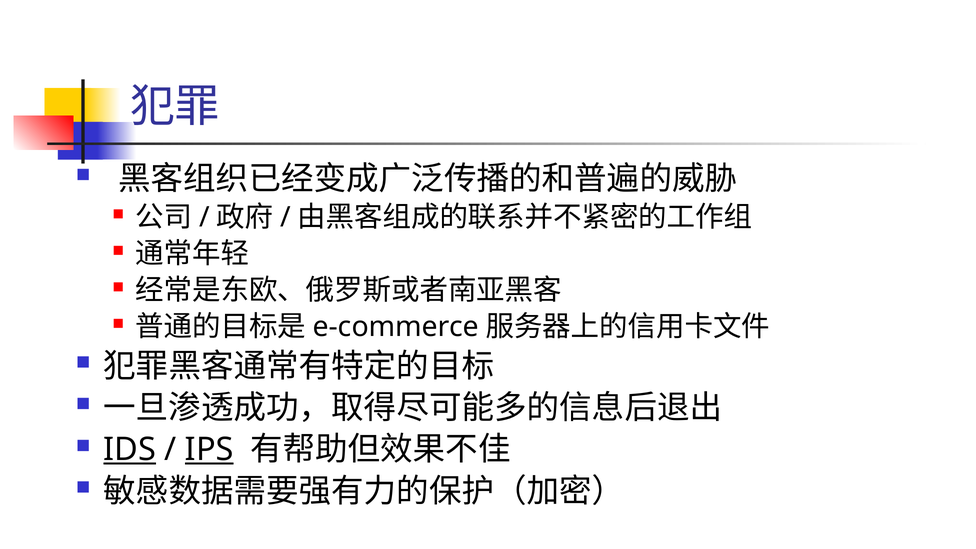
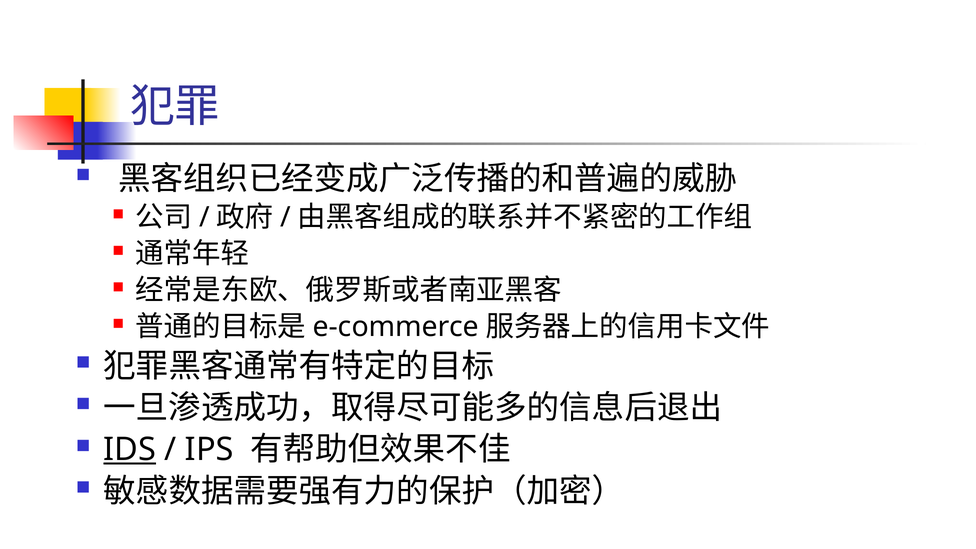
IPS underline: present -> none
